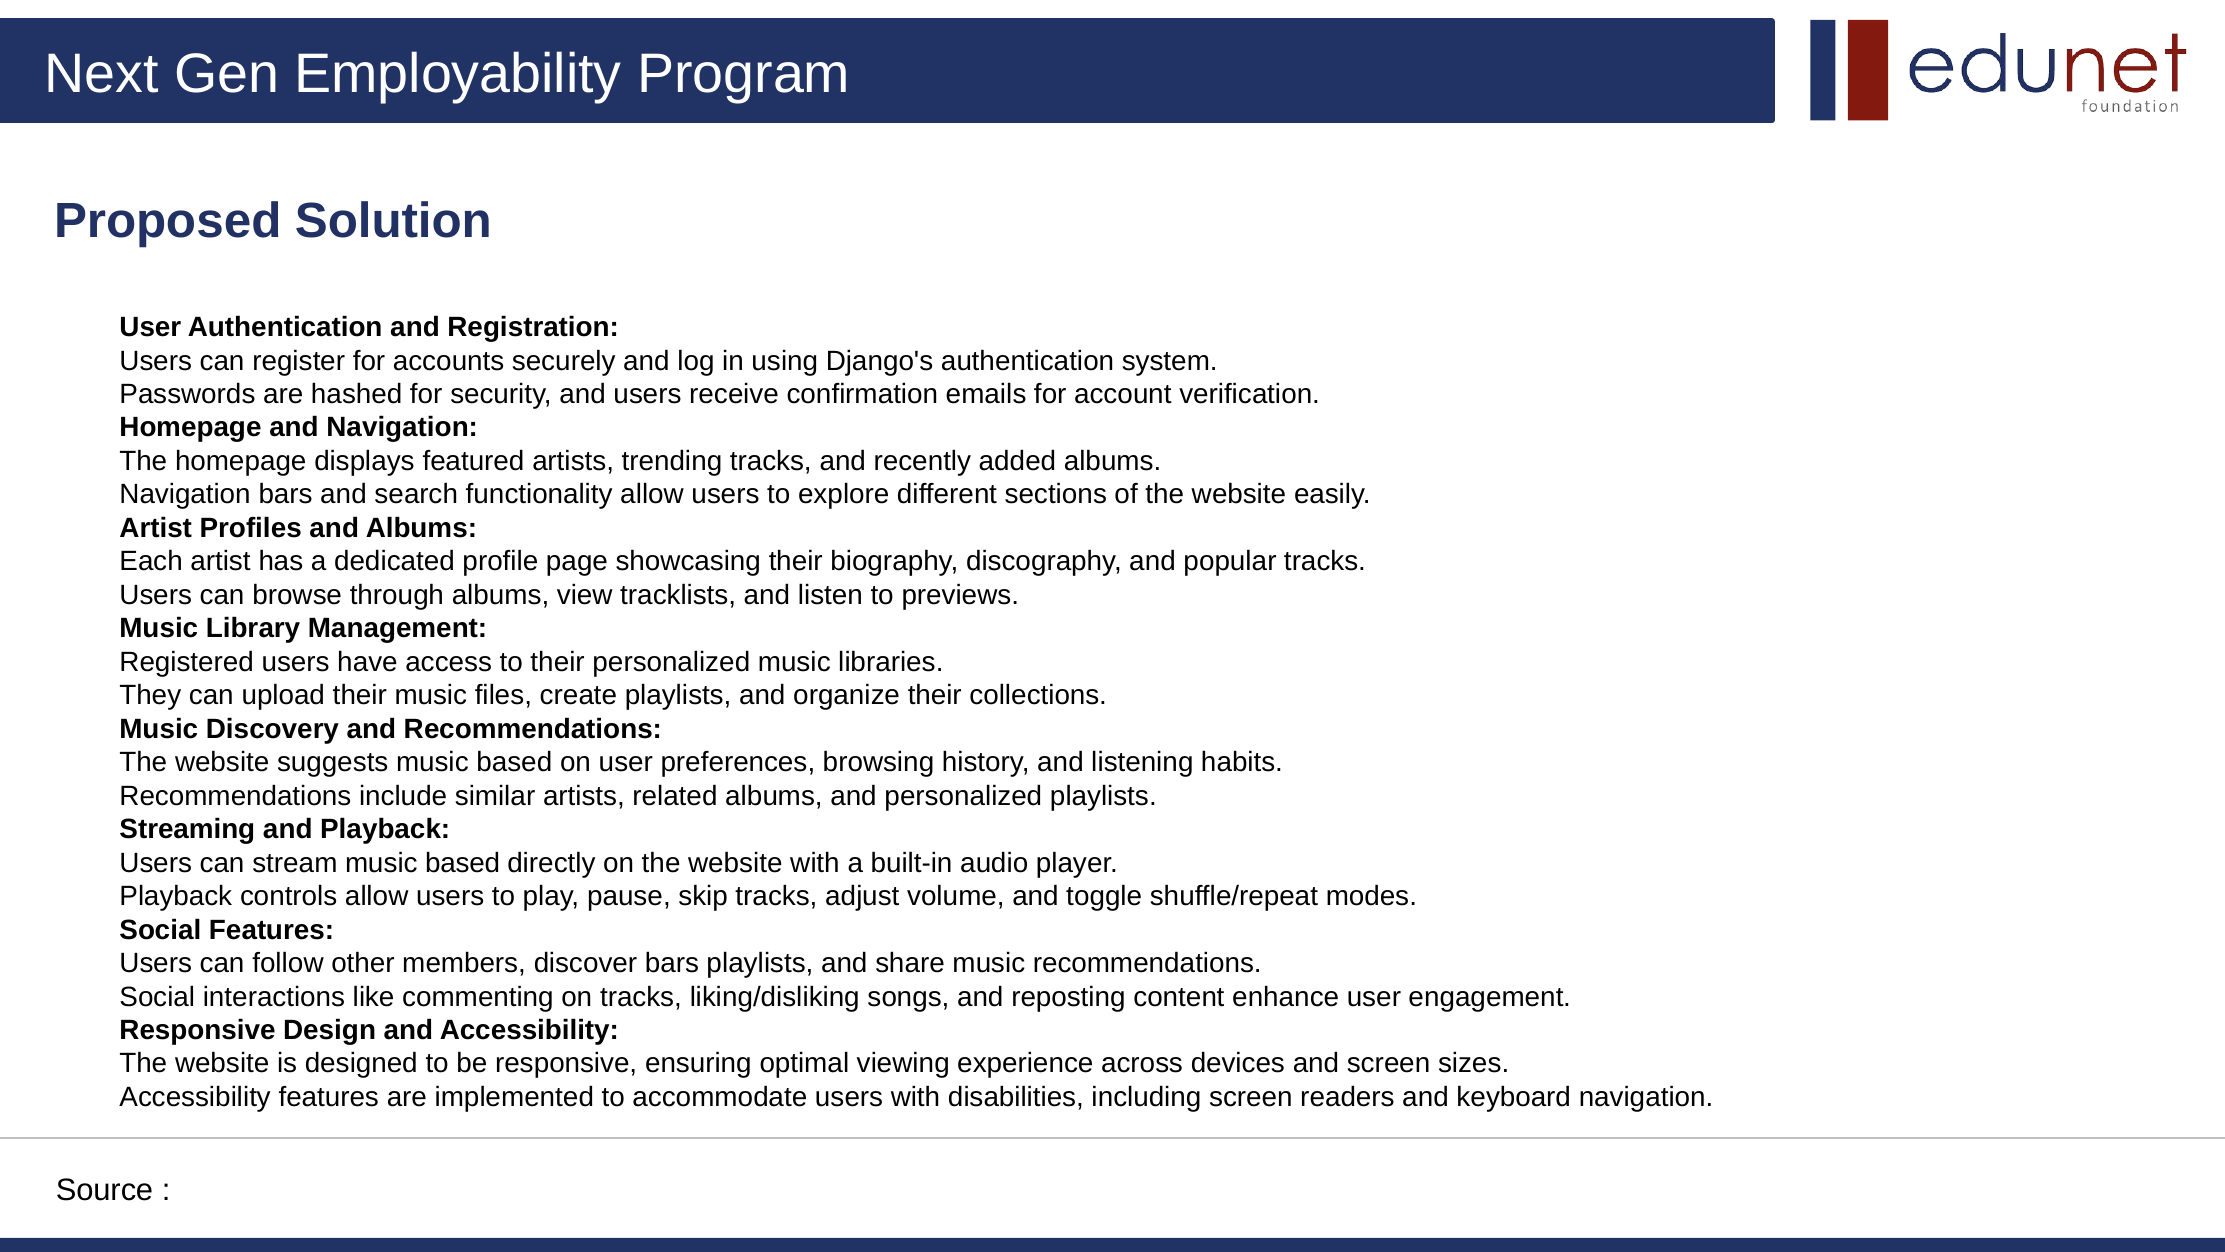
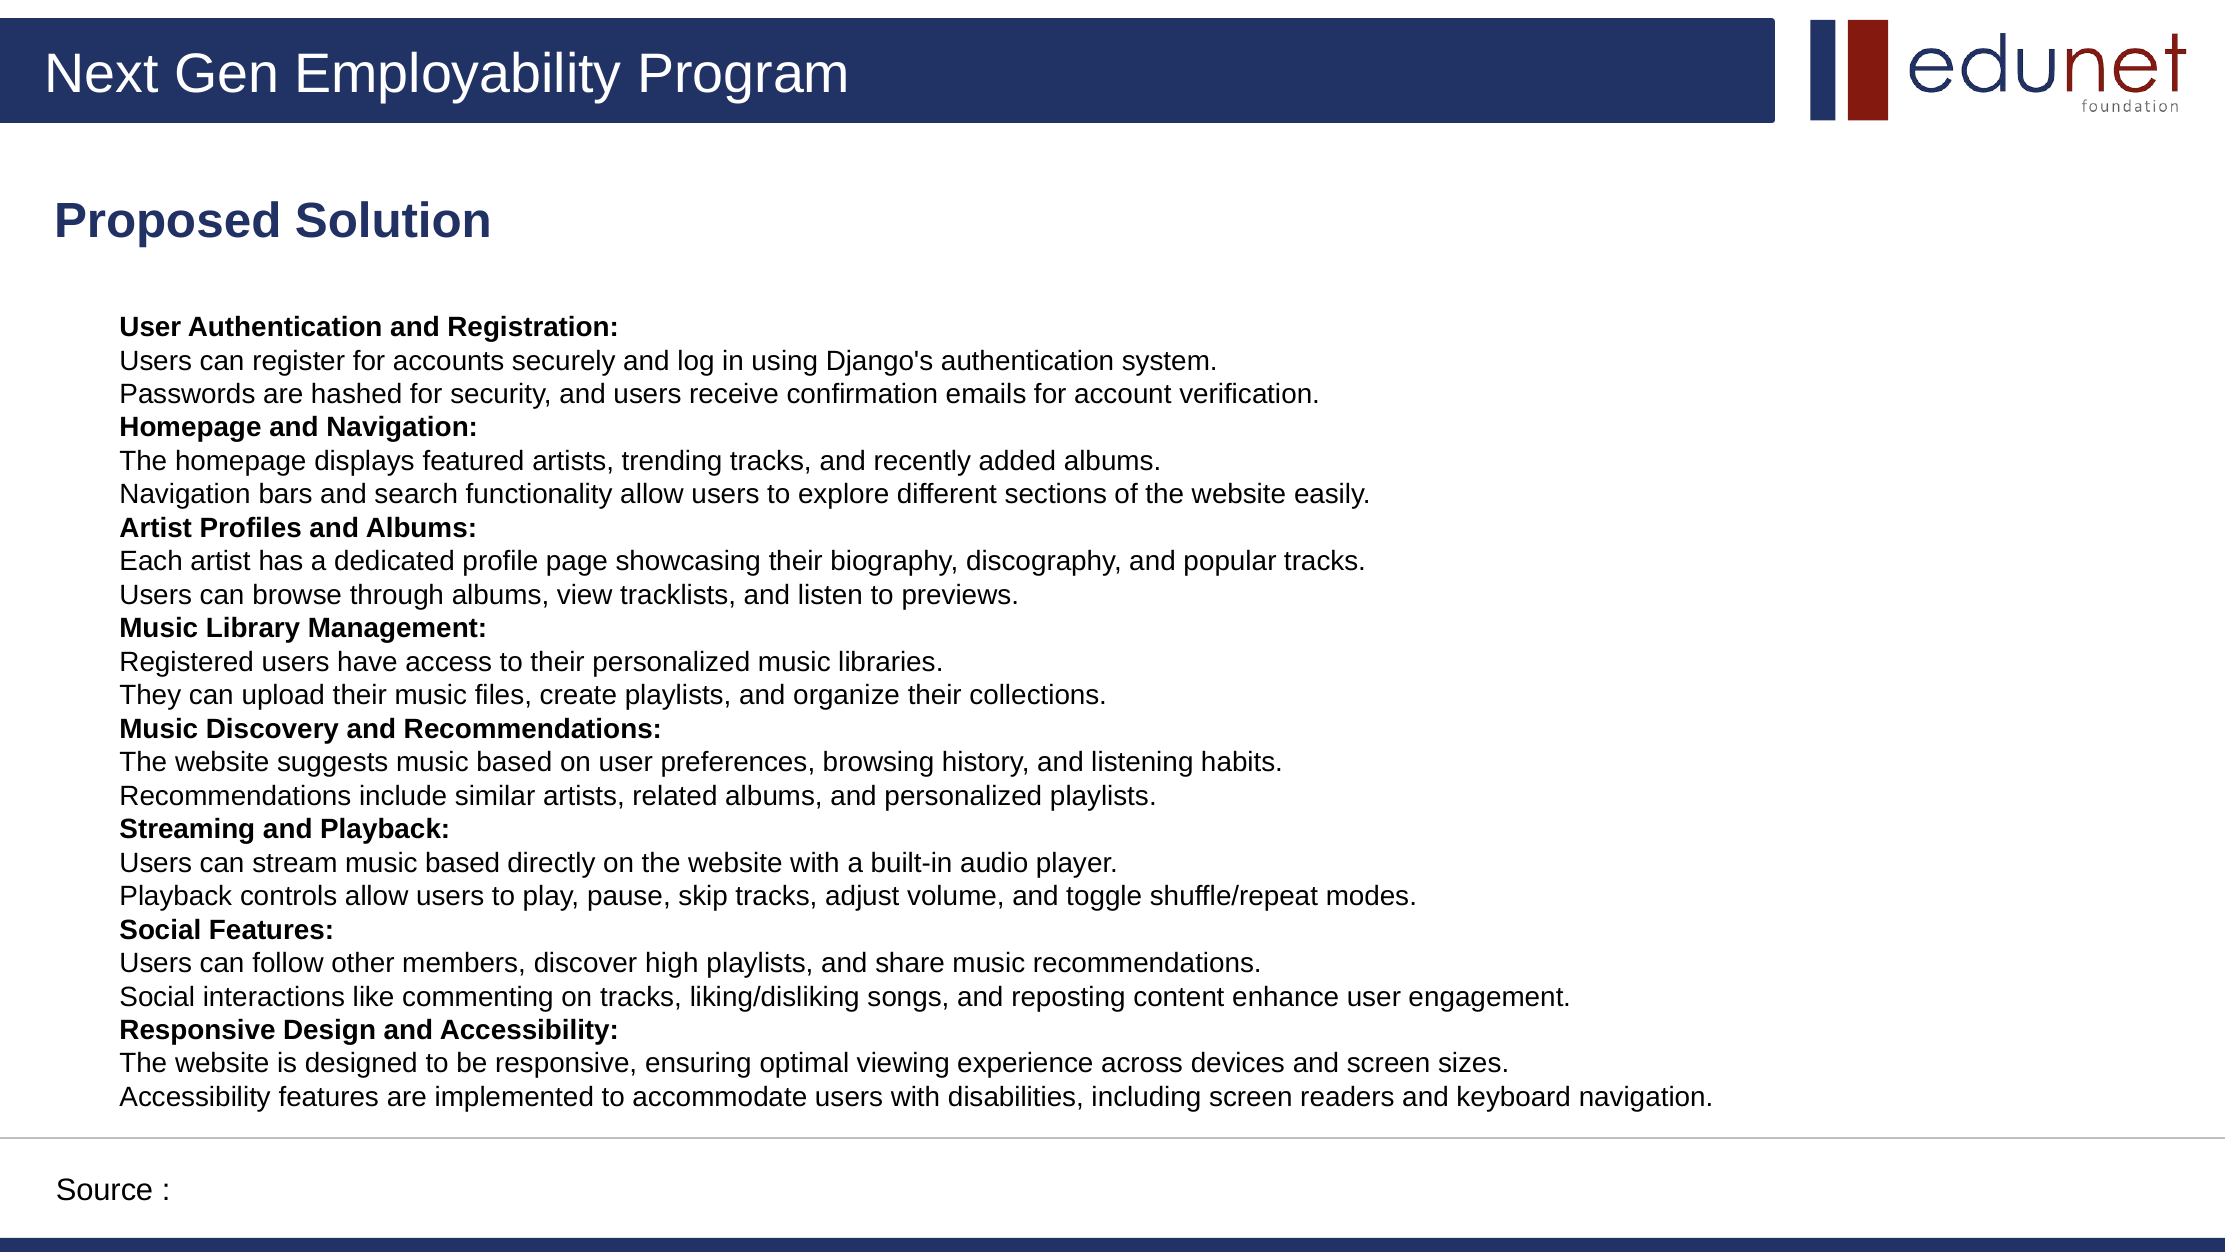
discover bars: bars -> high
